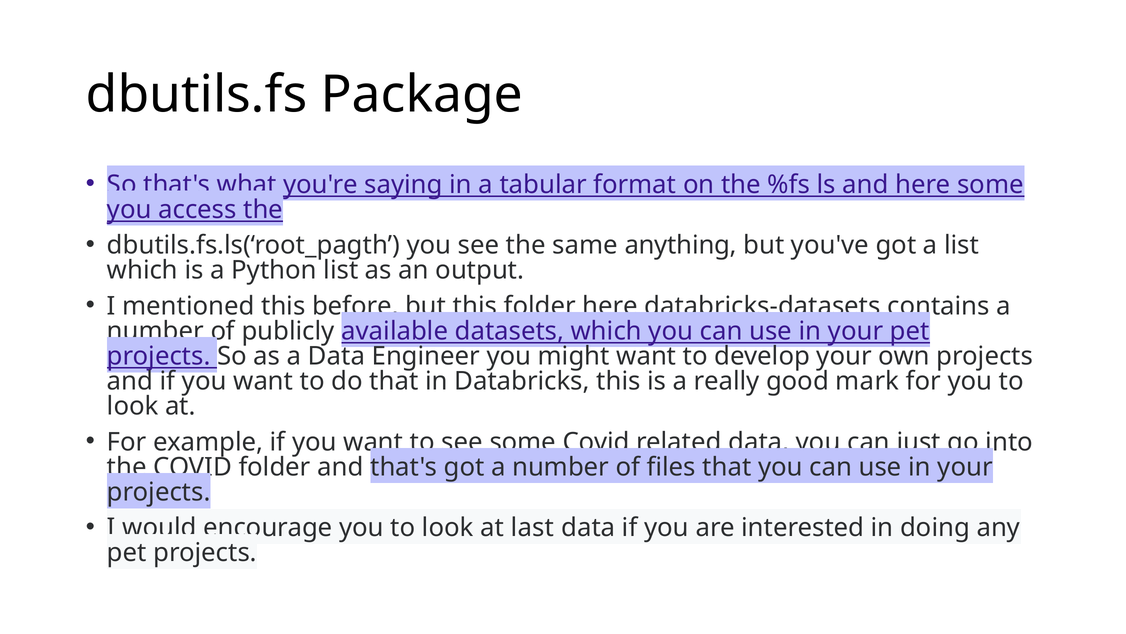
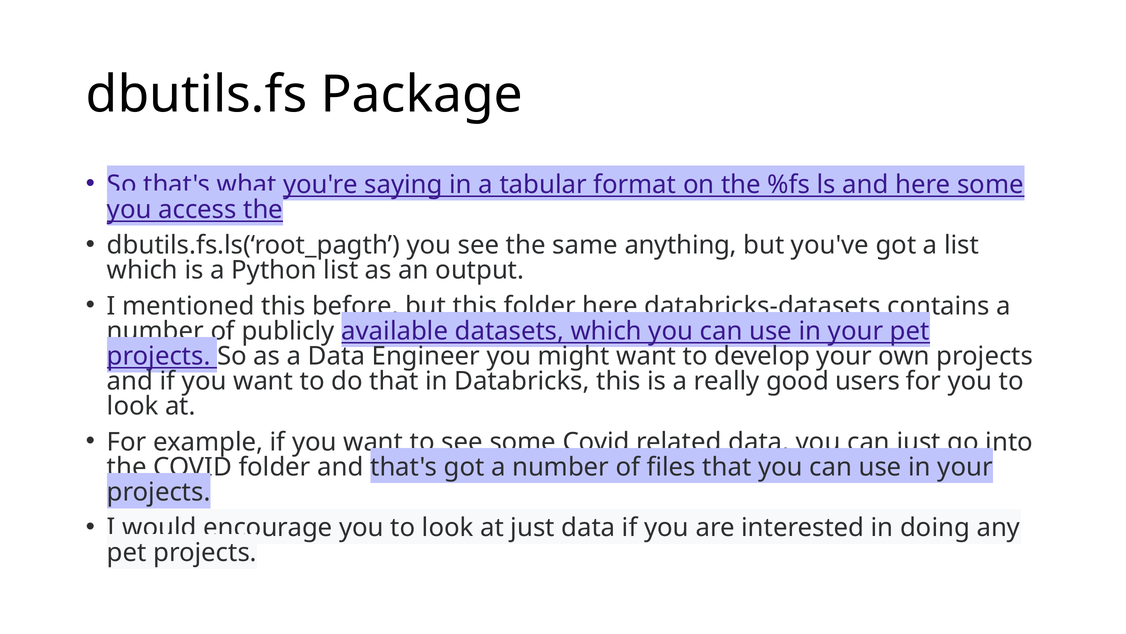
mark: mark -> users
at last: last -> just
